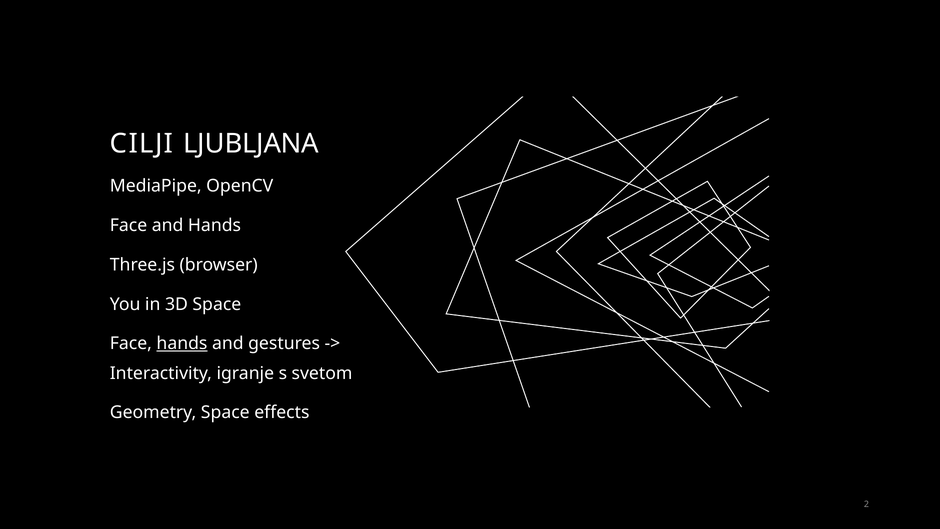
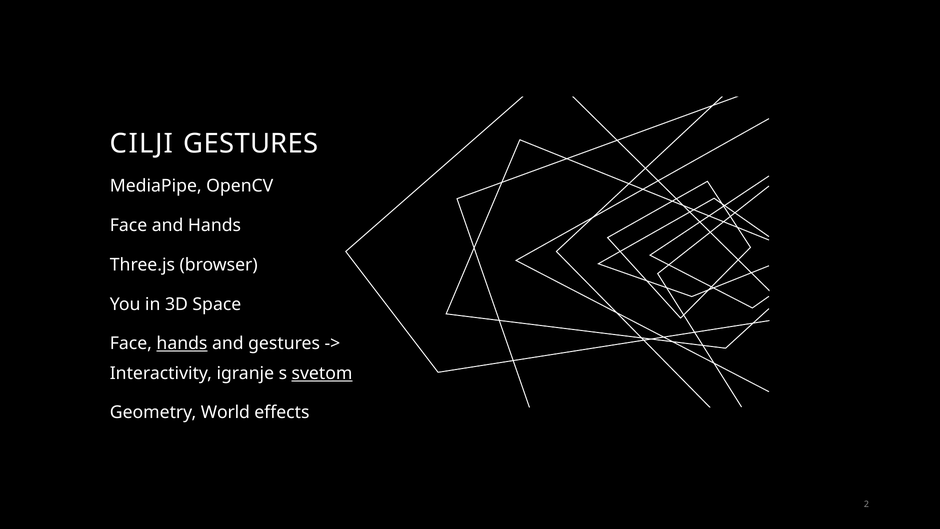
CILJI LJUBLJANA: LJUBLJANA -> GESTURES
svetom underline: none -> present
Geometry Space: Space -> World
